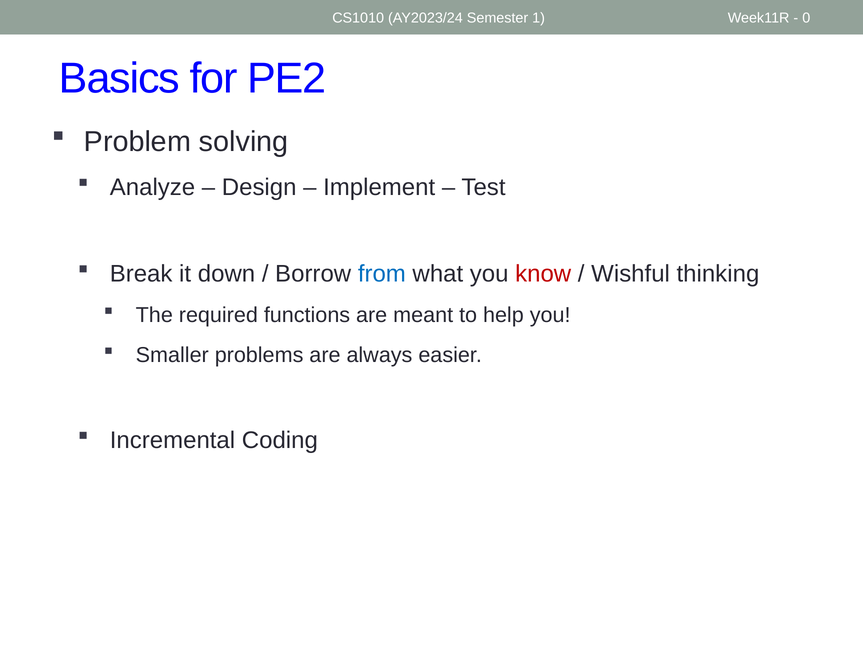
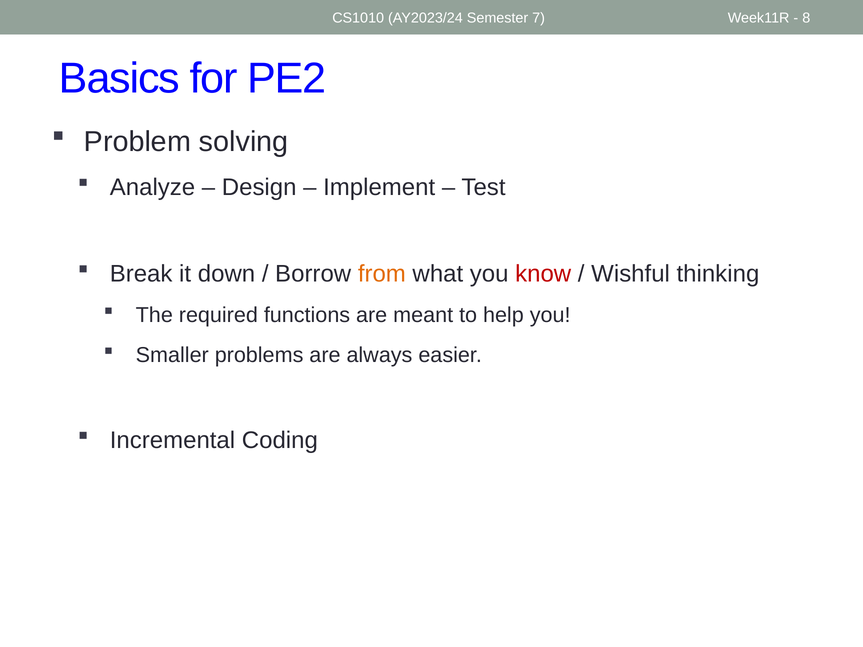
1: 1 -> 7
0: 0 -> 8
from colour: blue -> orange
